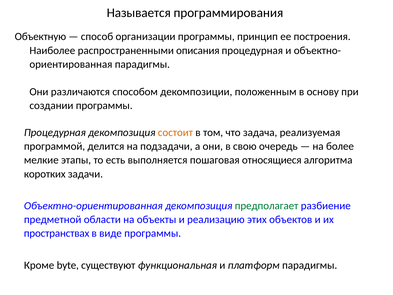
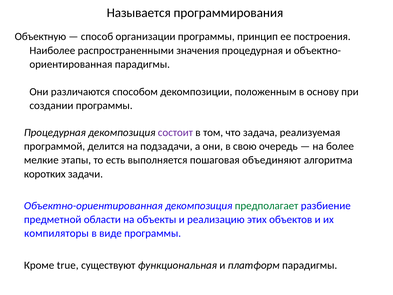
описания: описания -> значения
состоит colour: orange -> purple
относящиеся: относящиеся -> объединяют
пространствах: пространствах -> компиляторы
byte: byte -> true
